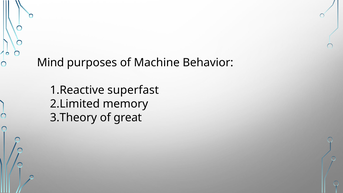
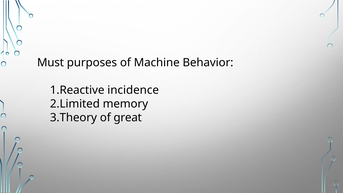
Mind: Mind -> Must
superfast: superfast -> incidence
